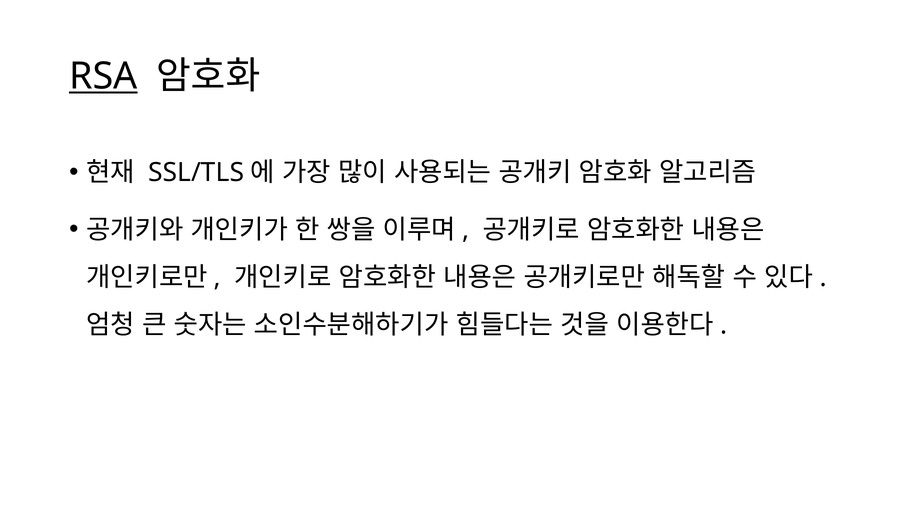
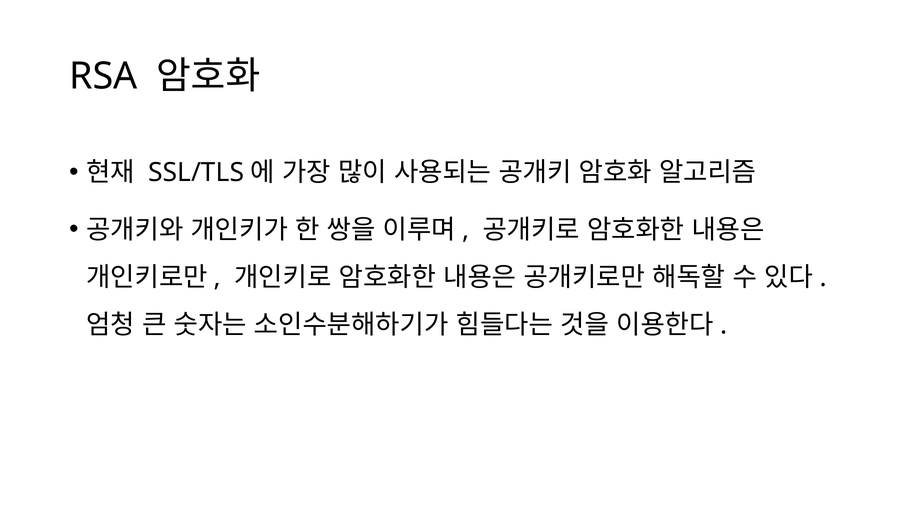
RSA underline: present -> none
